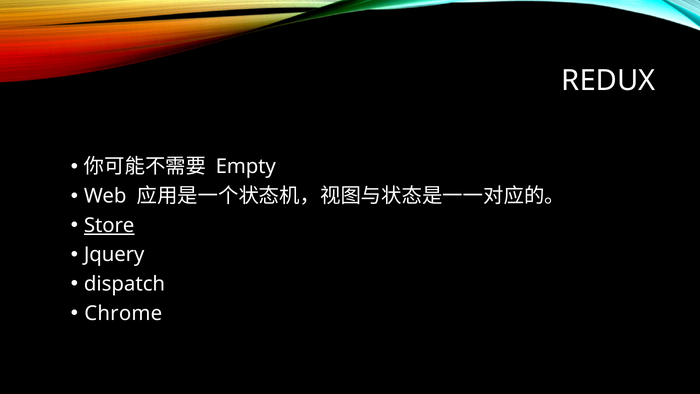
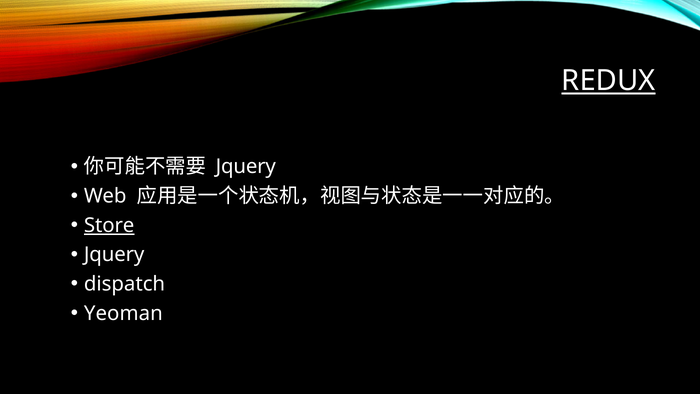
REDUX underline: none -> present
Empty at (246, 167): Empty -> Jquery
Chrome: Chrome -> Yeoman
